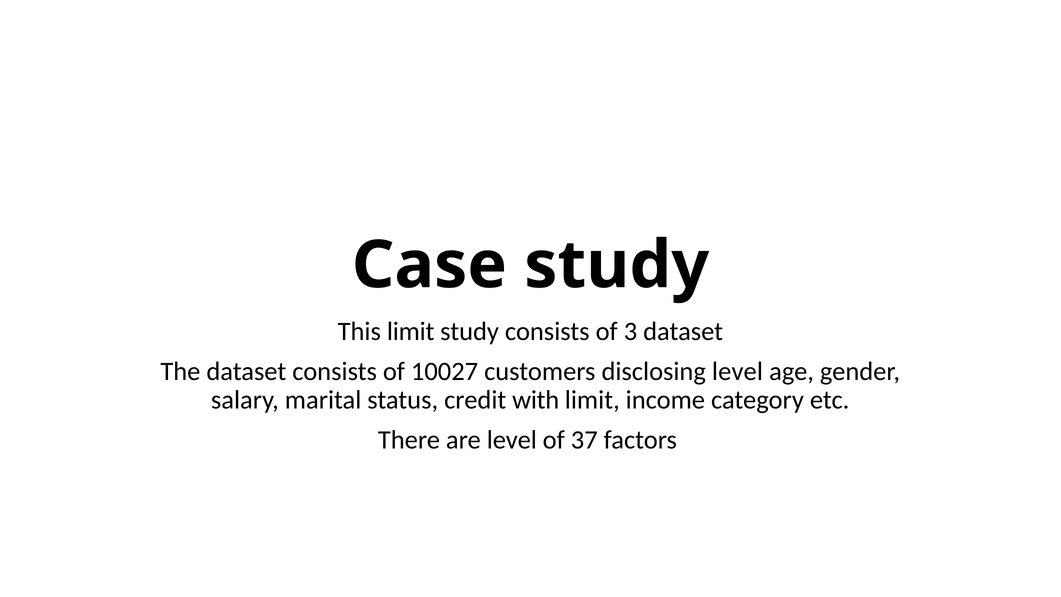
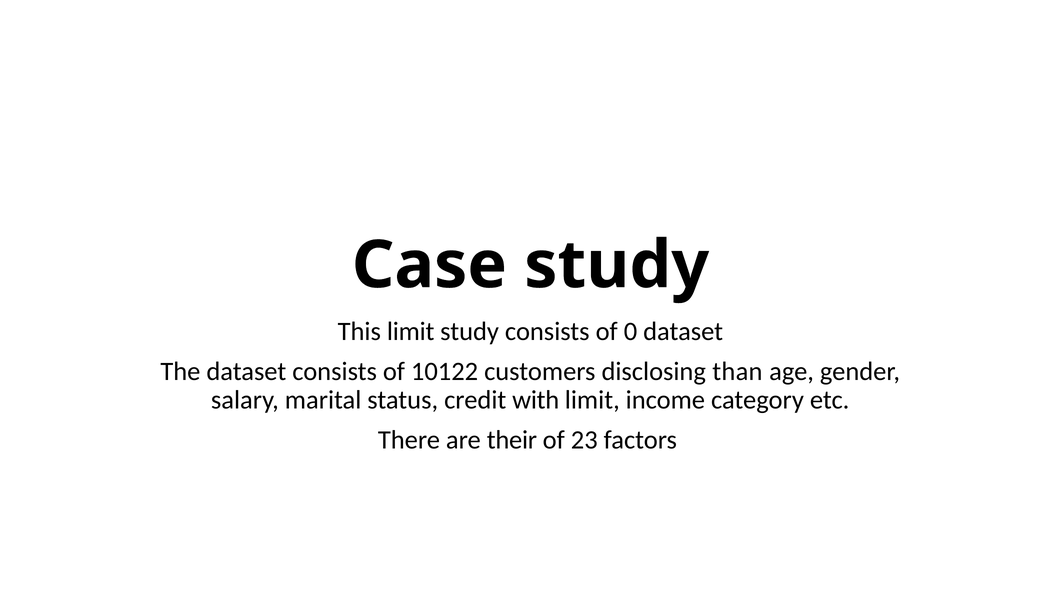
3: 3 -> 0
10027: 10027 -> 10122
disclosing level: level -> than
are level: level -> their
37: 37 -> 23
